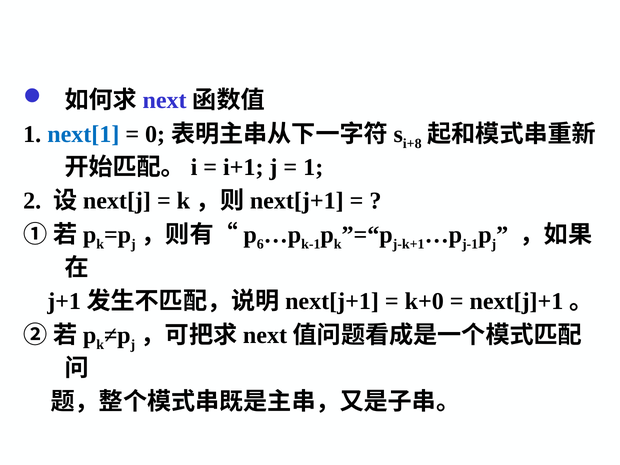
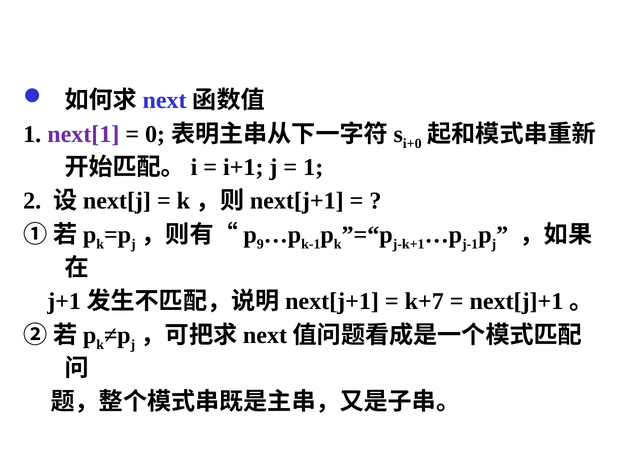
next[1 colour: blue -> purple
i+8: i+8 -> i+0
6: 6 -> 9
k+0: k+0 -> k+7
